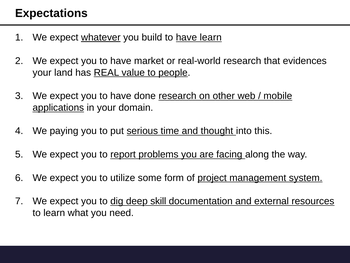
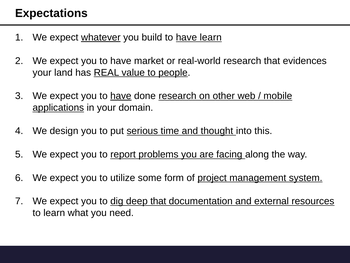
have at (121, 96) underline: none -> present
paying: paying -> design
deep skill: skill -> that
